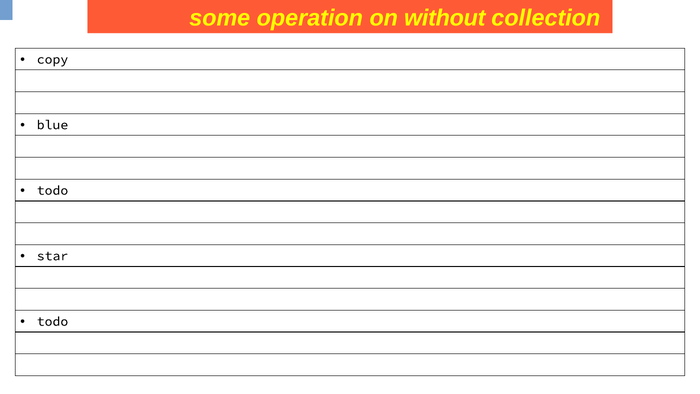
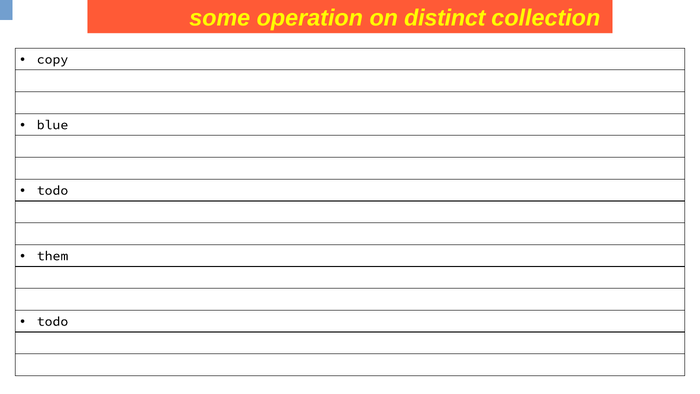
without: without -> distinct
star: star -> them
